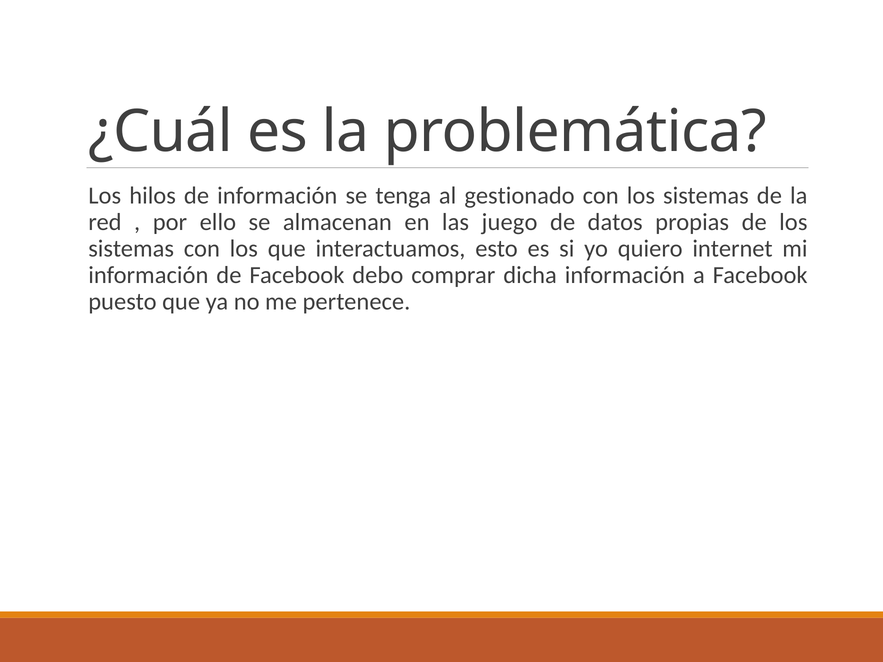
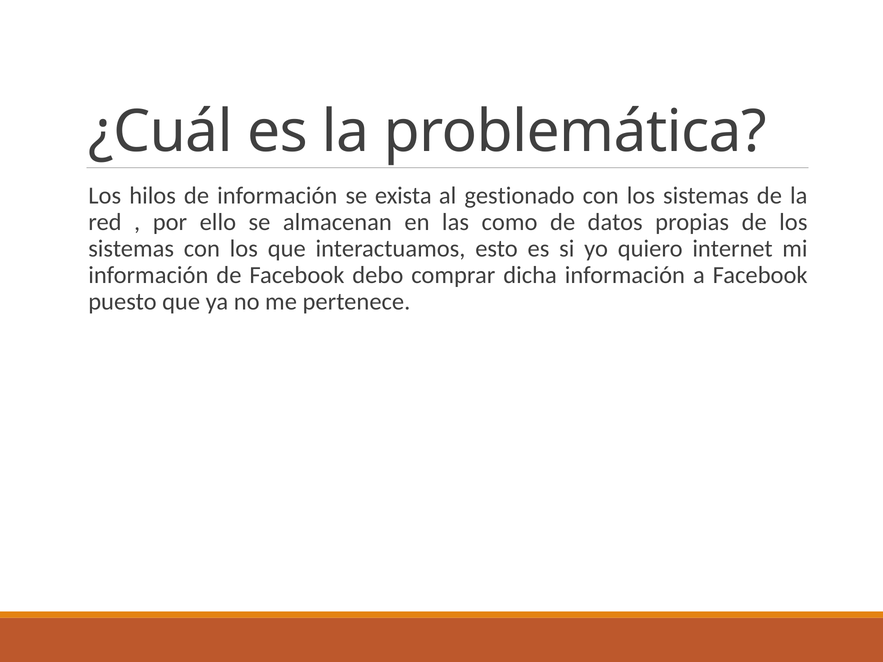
tenga: tenga -> exista
juego: juego -> como
